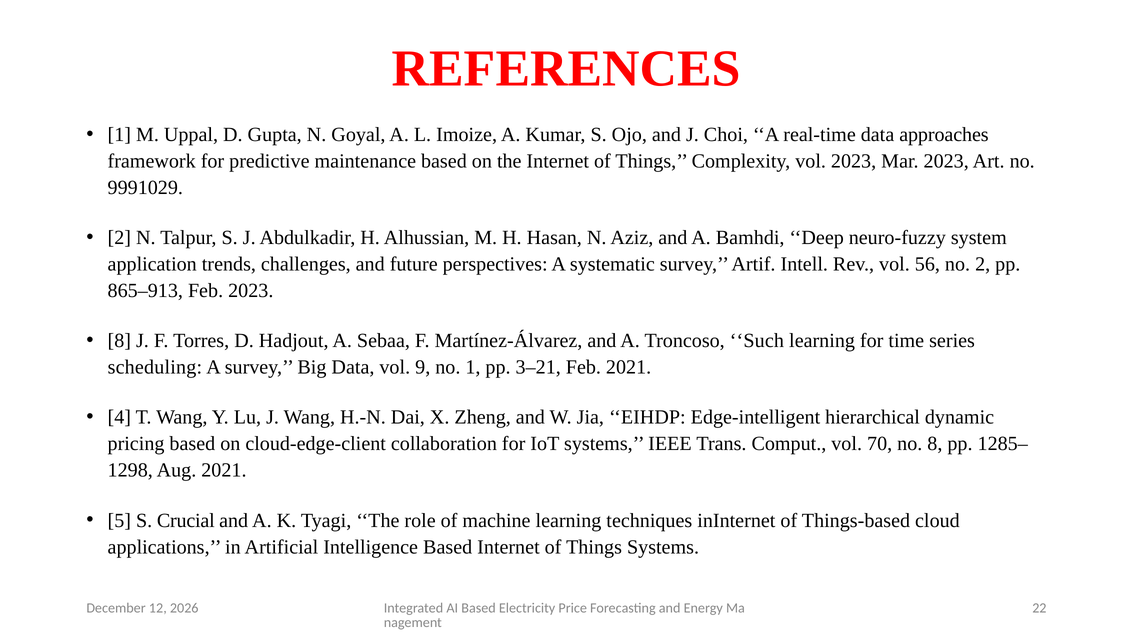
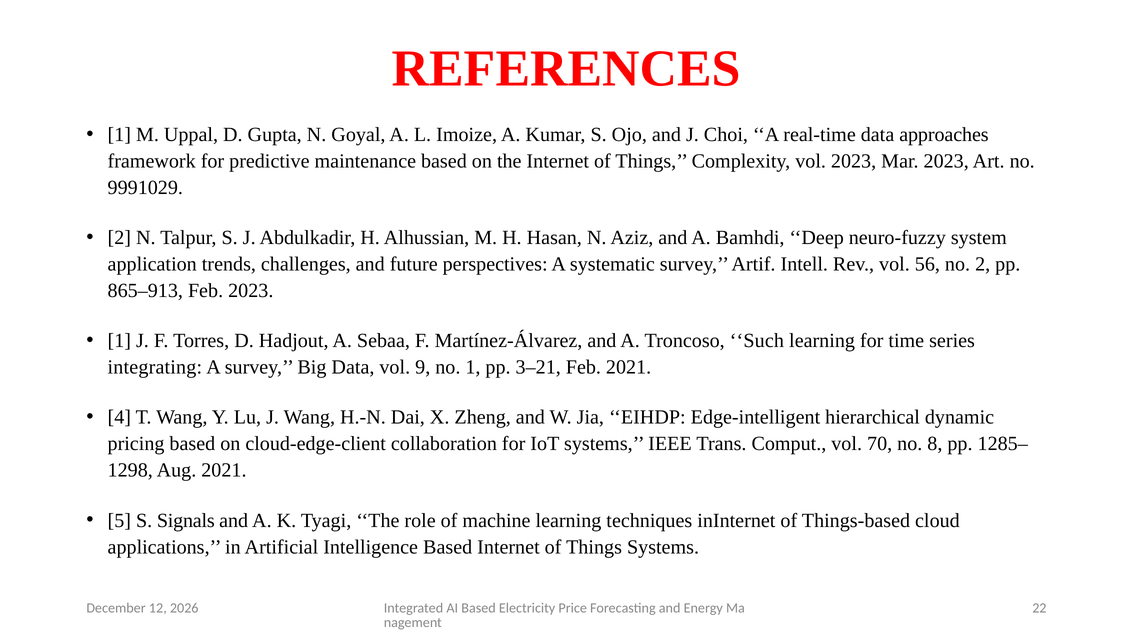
8 at (119, 341): 8 -> 1
scheduling: scheduling -> integrating
Crucial: Crucial -> Signals
